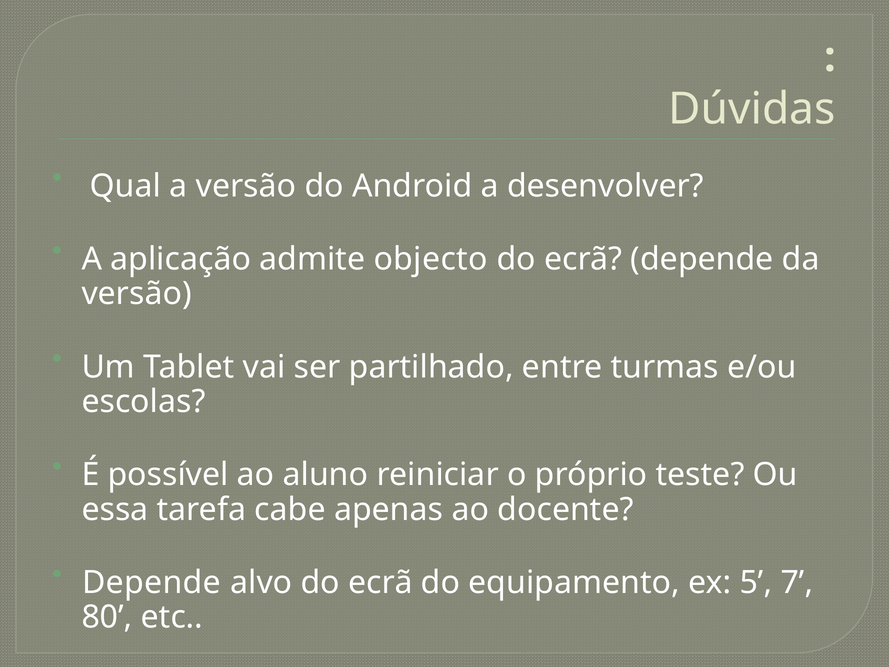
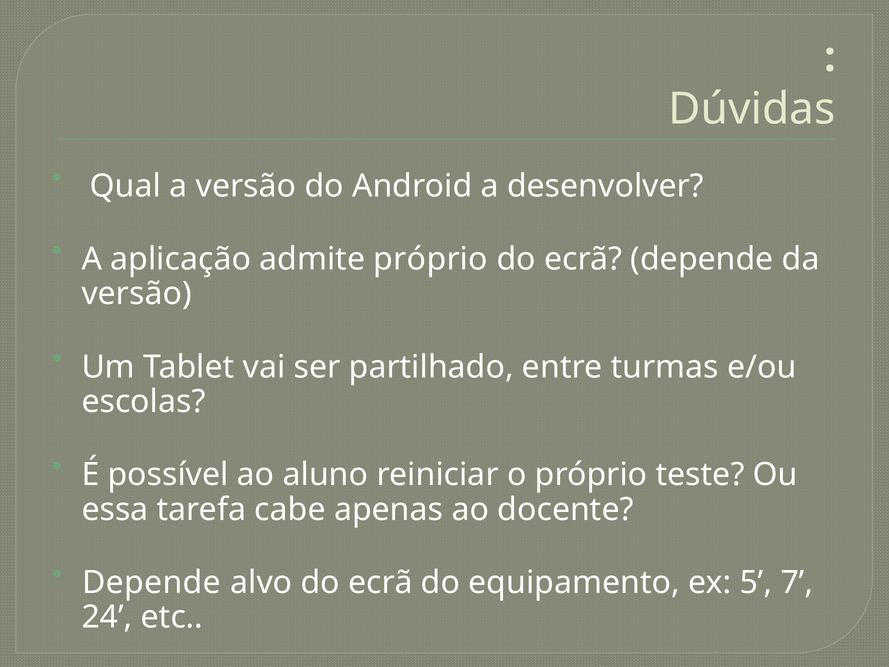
admite objecto: objecto -> próprio
80: 80 -> 24
